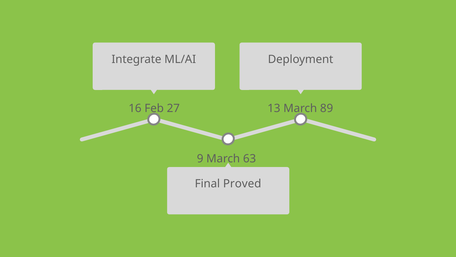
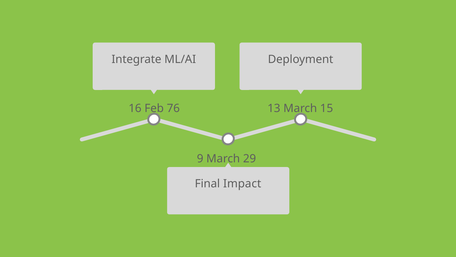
27: 27 -> 76
89: 89 -> 15
63: 63 -> 29
Proved: Proved -> Impact
